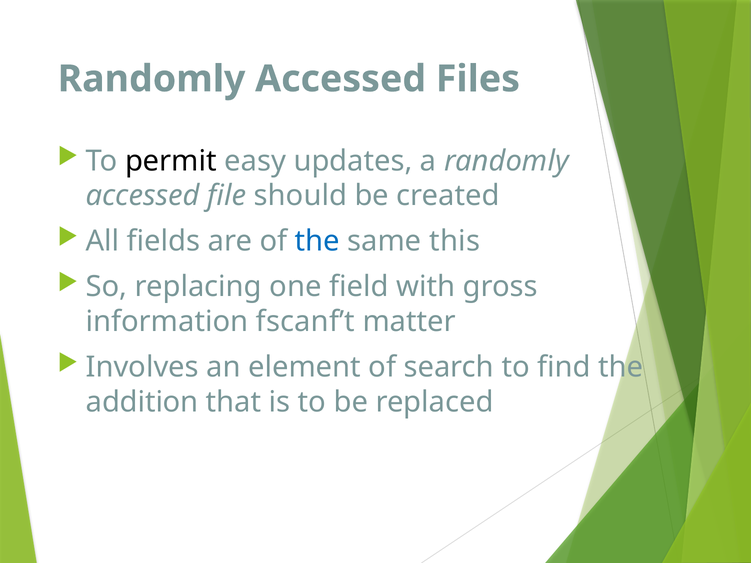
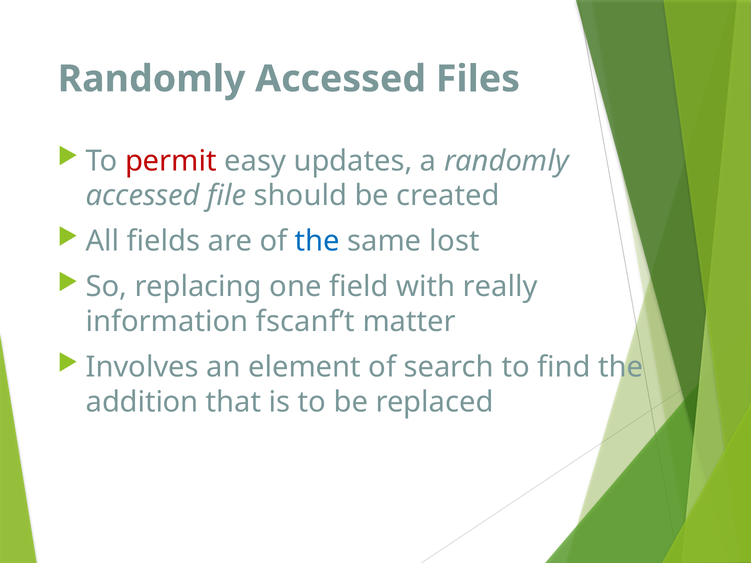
permit colour: black -> red
this: this -> lost
gross: gross -> really
